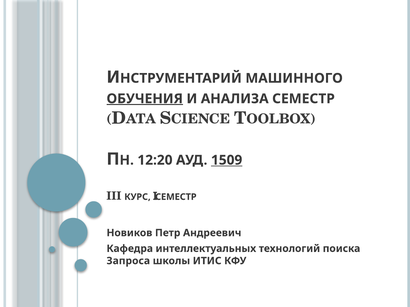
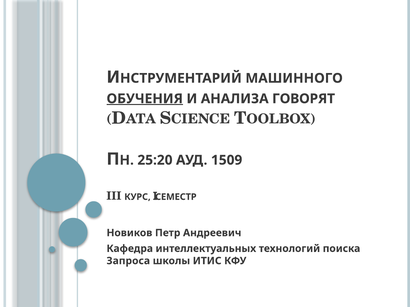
АНАЛИЗА СЕМЕСТР: СЕМЕСТР -> ГОВОРЯТ
12:20: 12:20 -> 25:20
1509 underline: present -> none
